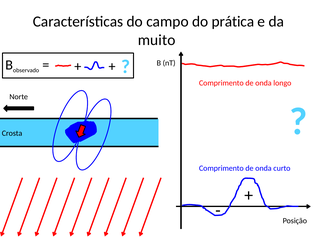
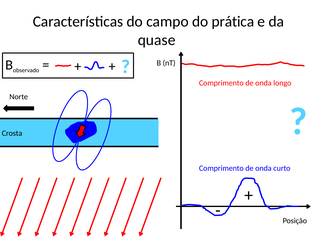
muito: muito -> quase
